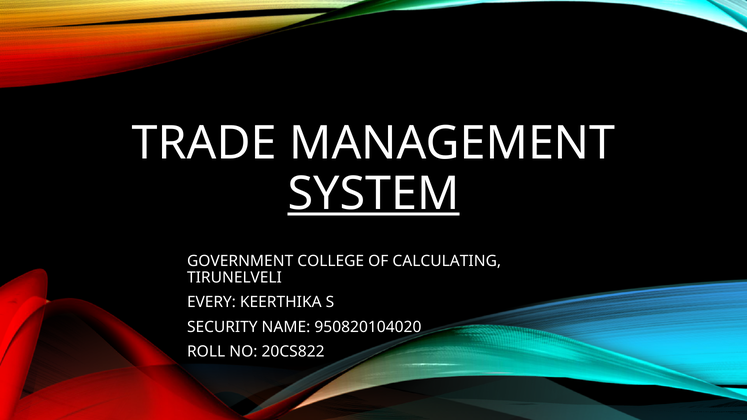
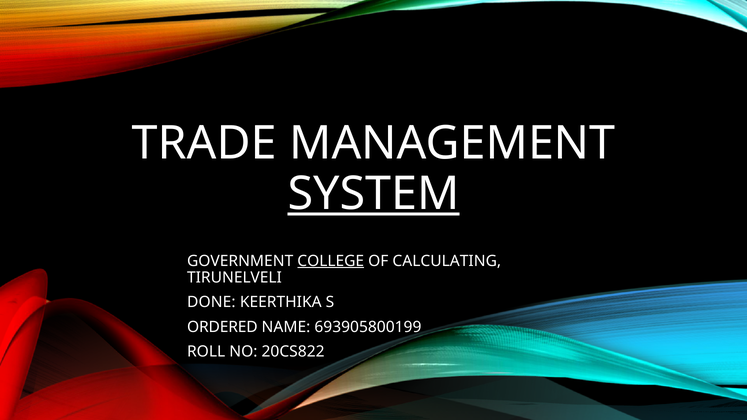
COLLEGE underline: none -> present
EVERY: EVERY -> DONE
SECURITY: SECURITY -> ORDERED
950820104020: 950820104020 -> 693905800199
